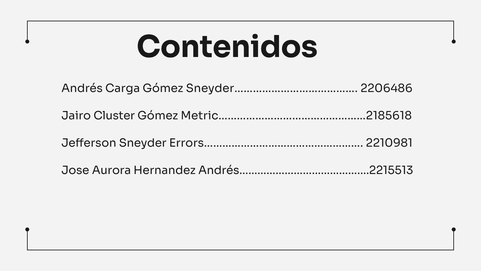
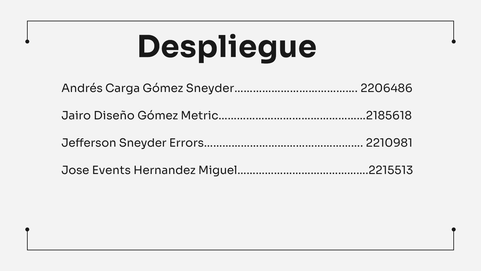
Contenidos: Contenidos -> Despliegue
Cluster: Cluster -> Diseño
Aurora: Aurora -> Events
Andrés…………………………………….2215513: Andrés…………………………………….2215513 -> Miguel…………………………………….2215513
